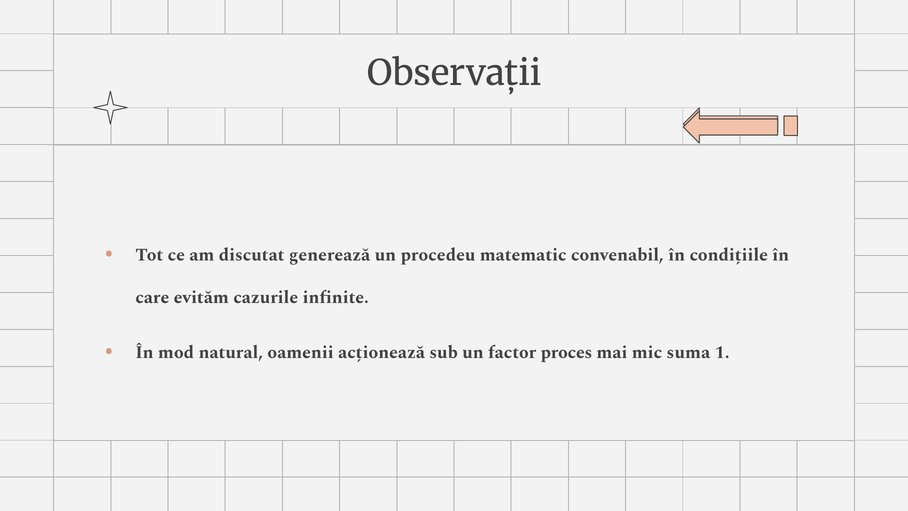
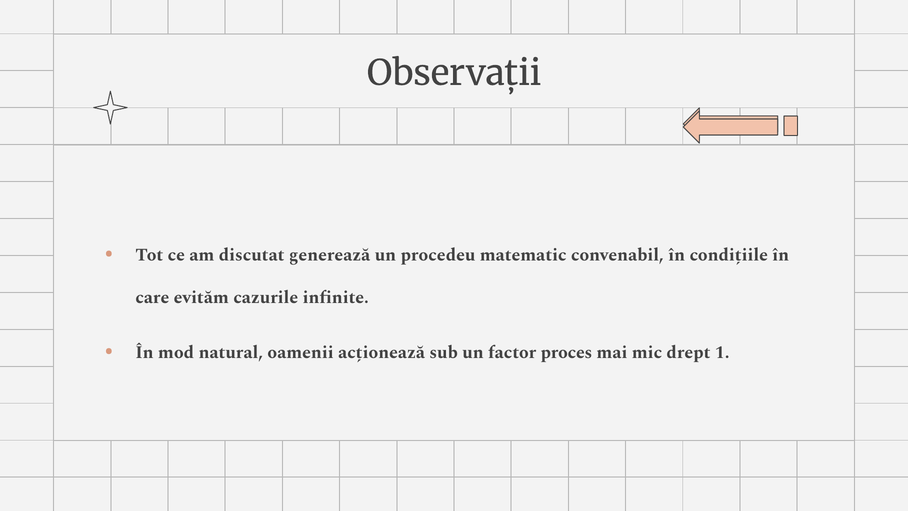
suma: suma -> drept
